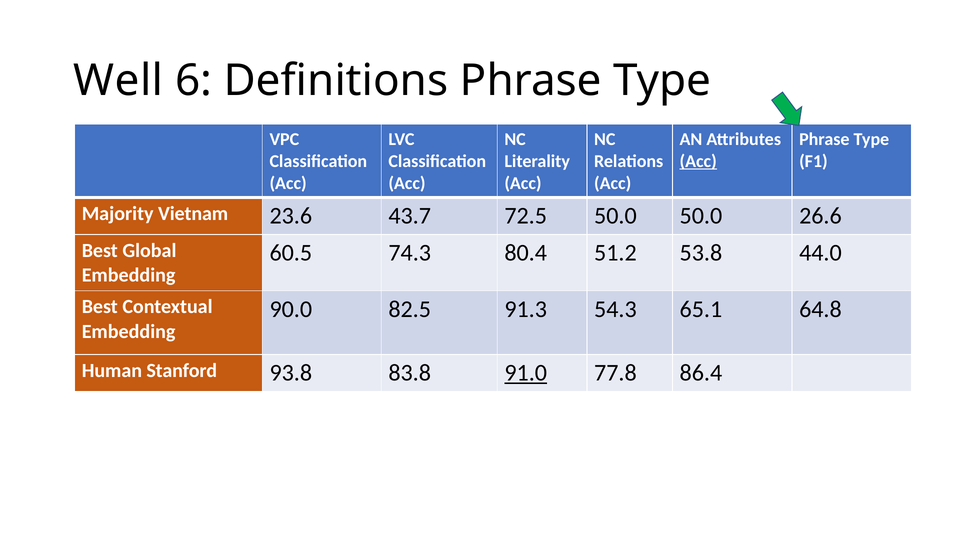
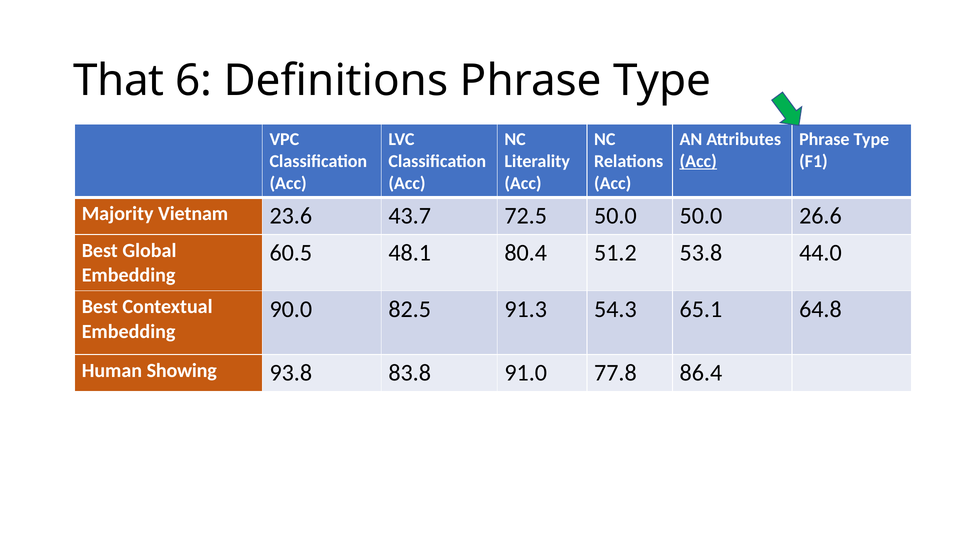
Well: Well -> That
74.3: 74.3 -> 48.1
Stanford: Stanford -> Showing
91.0 underline: present -> none
